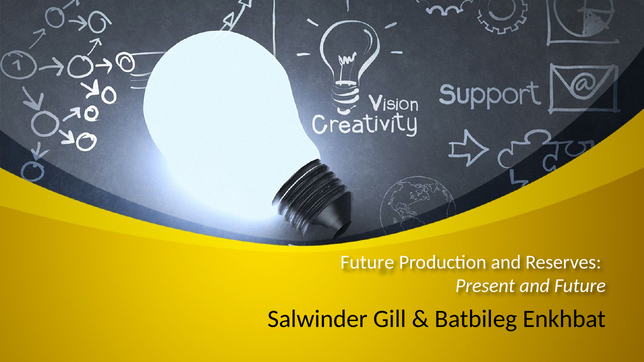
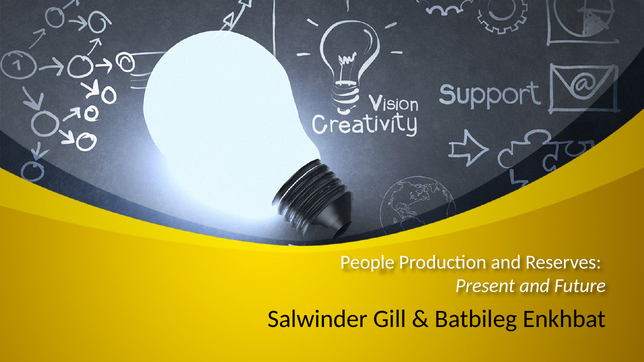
Future at (367, 262): Future -> People
